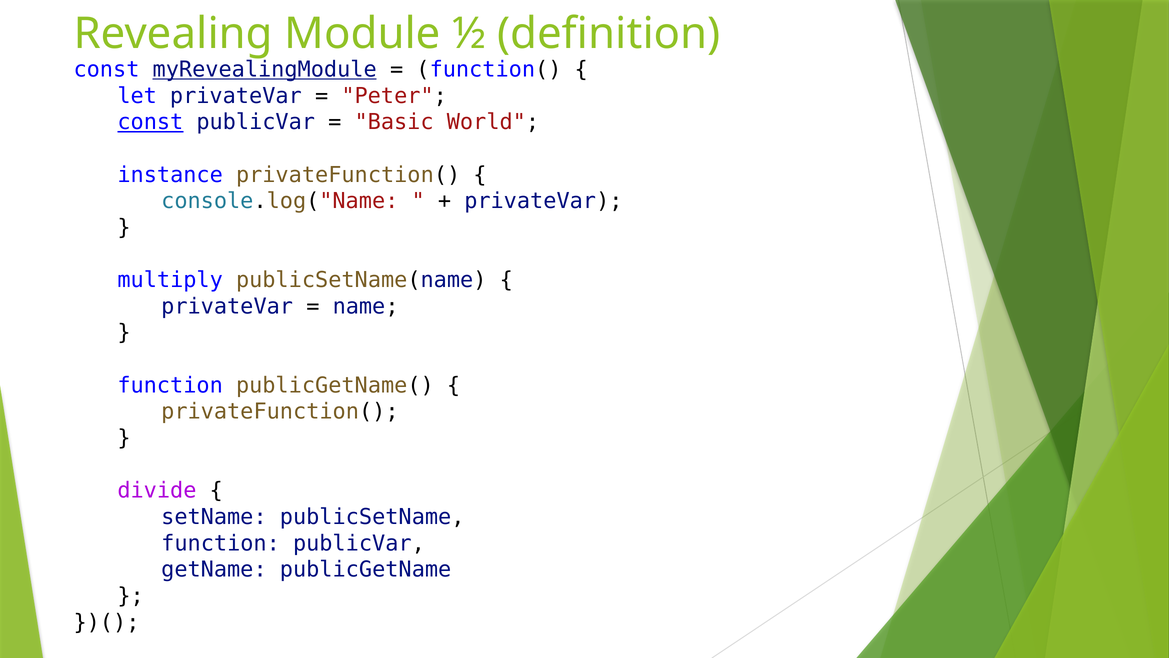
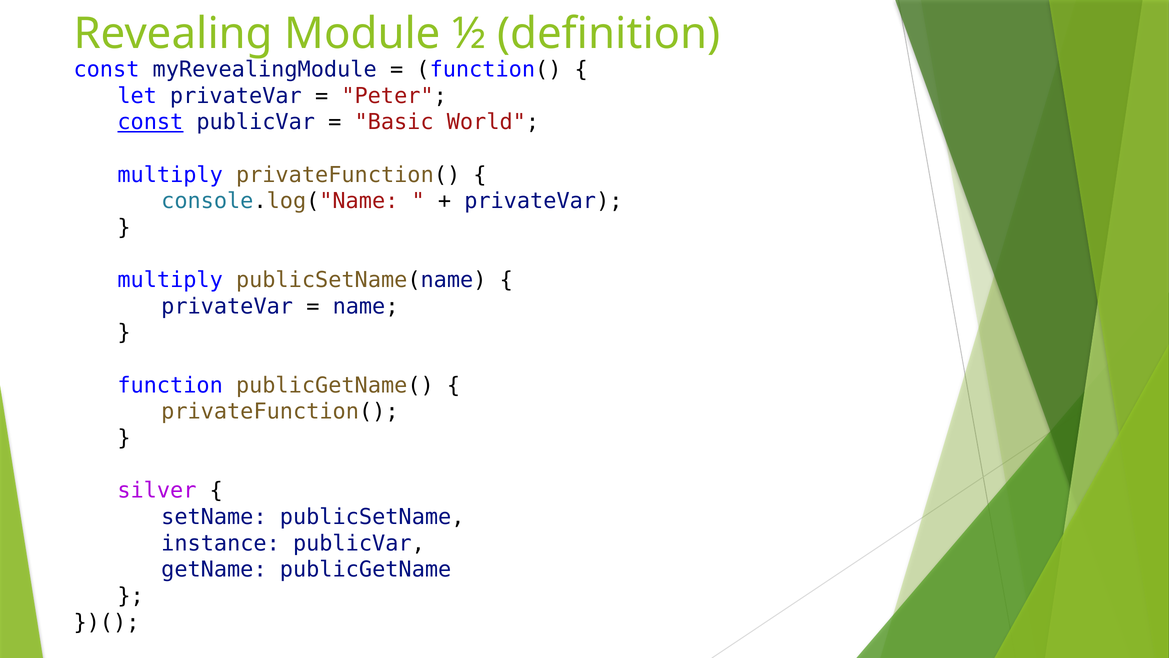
myRevealingModule underline: present -> none
instance at (170, 175): instance -> multiply
divide: divide -> silver
function at (221, 543): function -> instance
